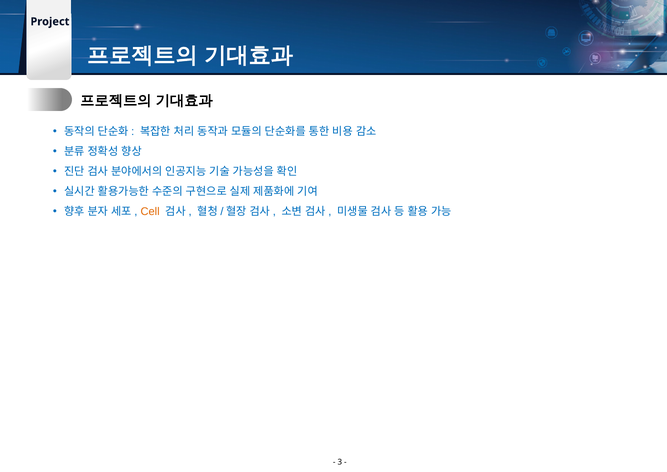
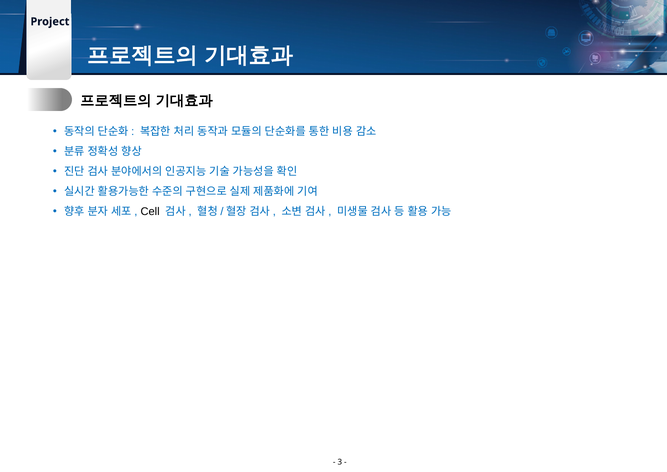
Cell colour: orange -> black
